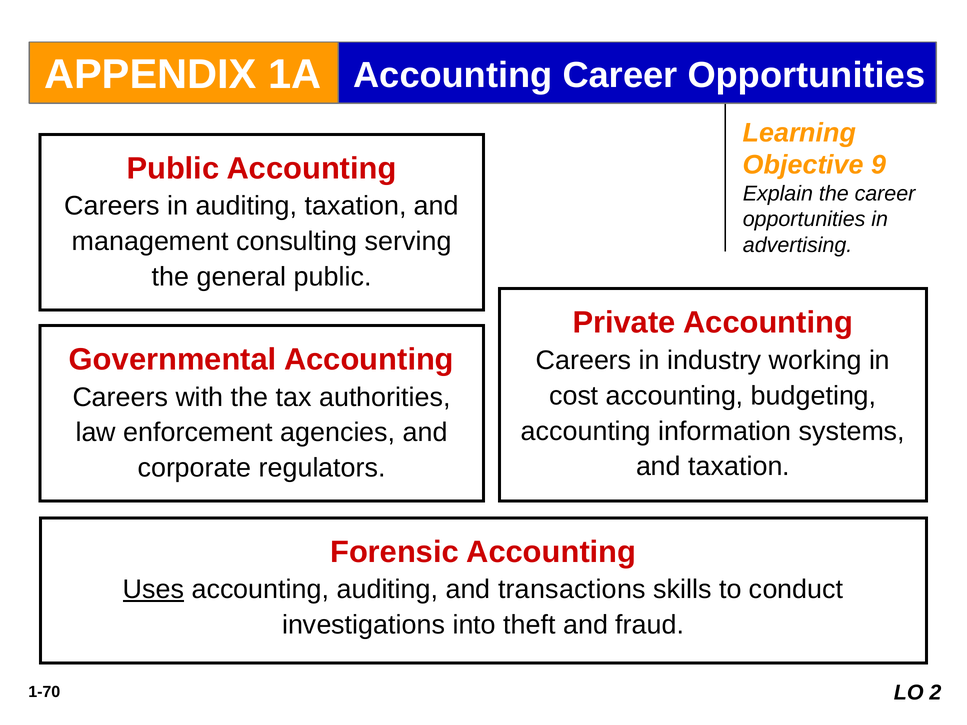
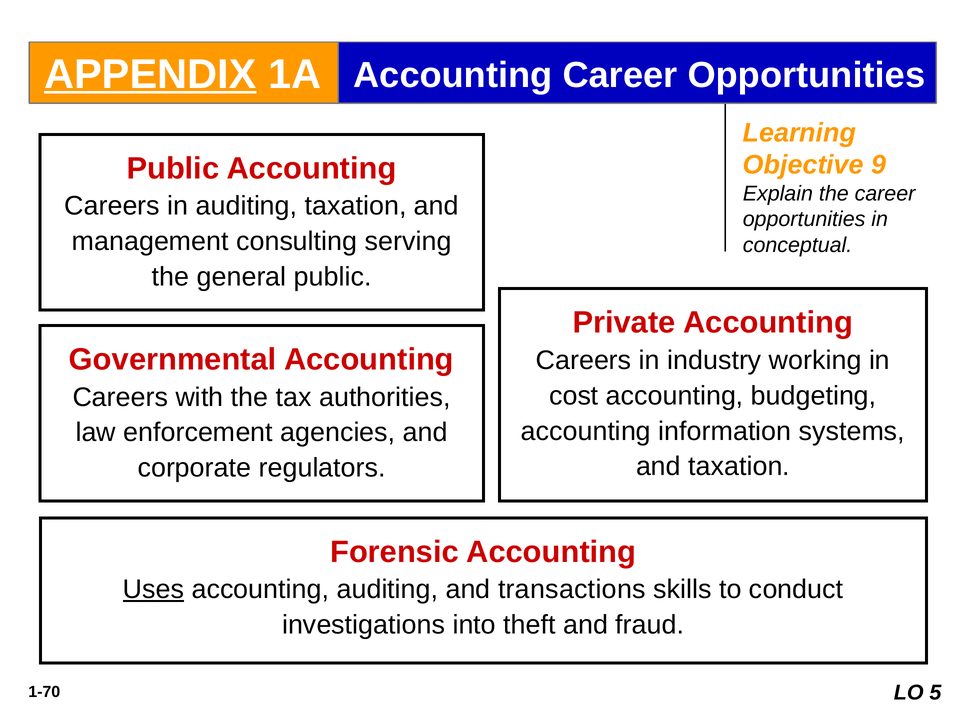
APPENDIX underline: none -> present
advertising: advertising -> conceptual
2: 2 -> 5
